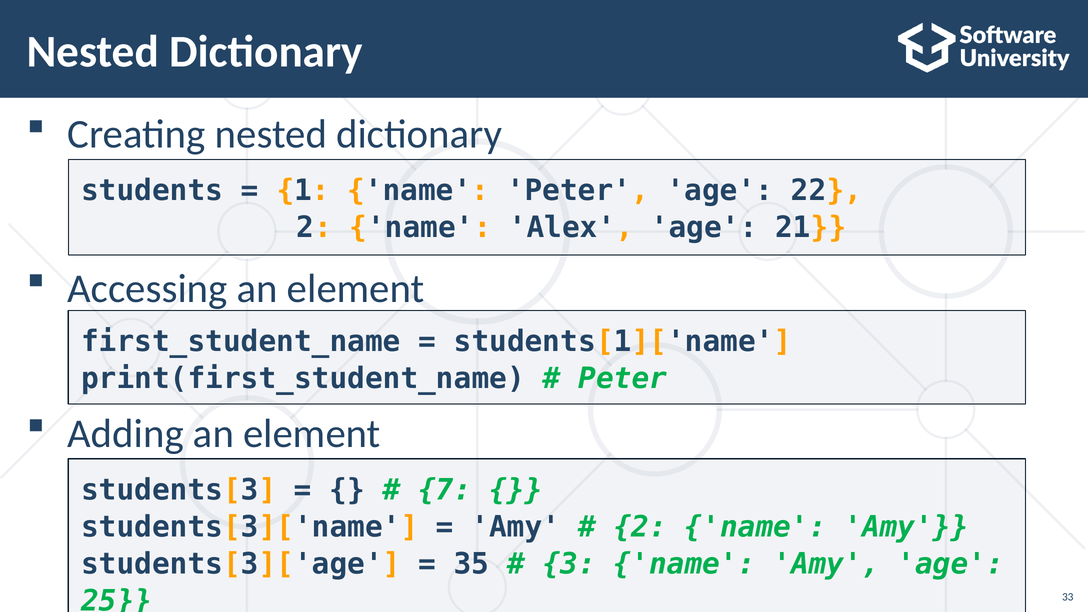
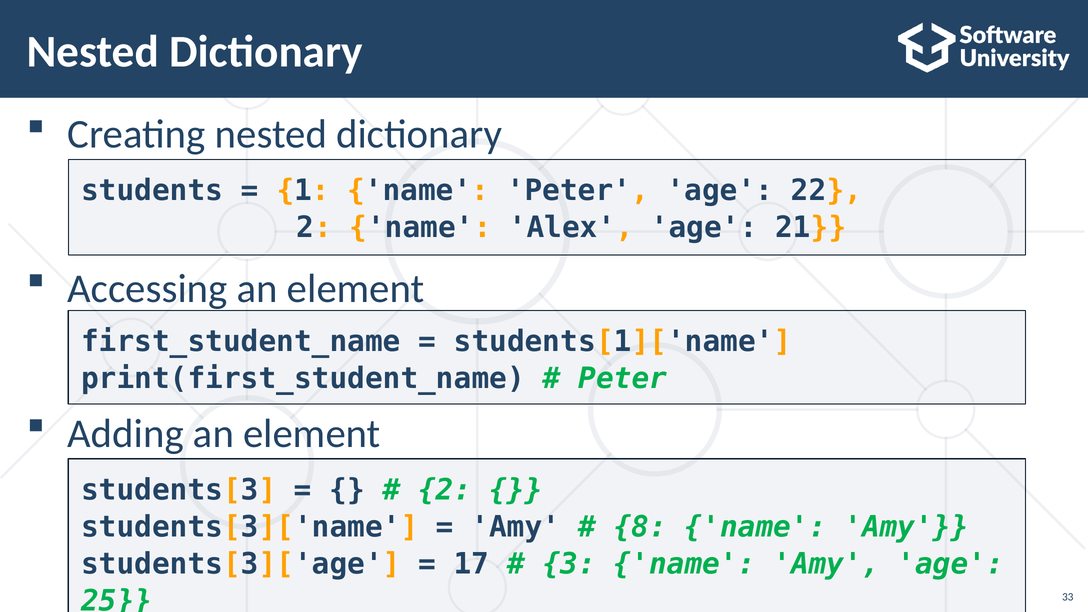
7 at (445, 490): 7 -> 2
2 at (640, 527): 2 -> 8
35: 35 -> 17
